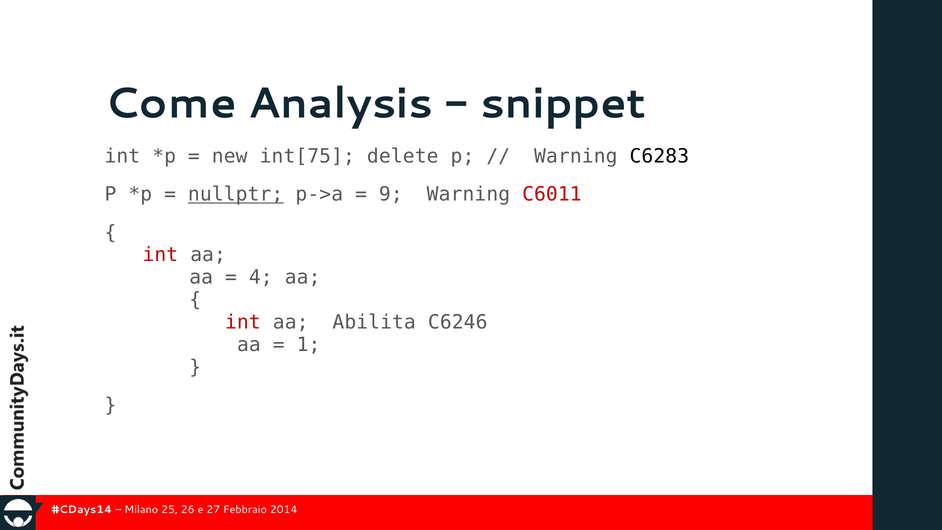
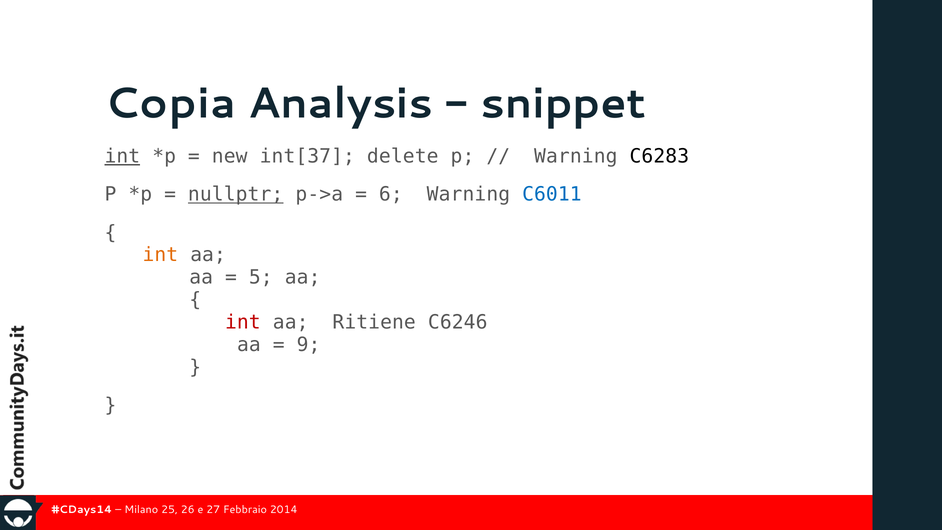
Come: Come -> Copia
int at (122, 156) underline: none -> present
int[75: int[75 -> int[37
9: 9 -> 6
C6011 colour: red -> blue
int at (160, 255) colour: red -> orange
4: 4 -> 5
Abilita: Abilita -> Ritiene
1: 1 -> 9
